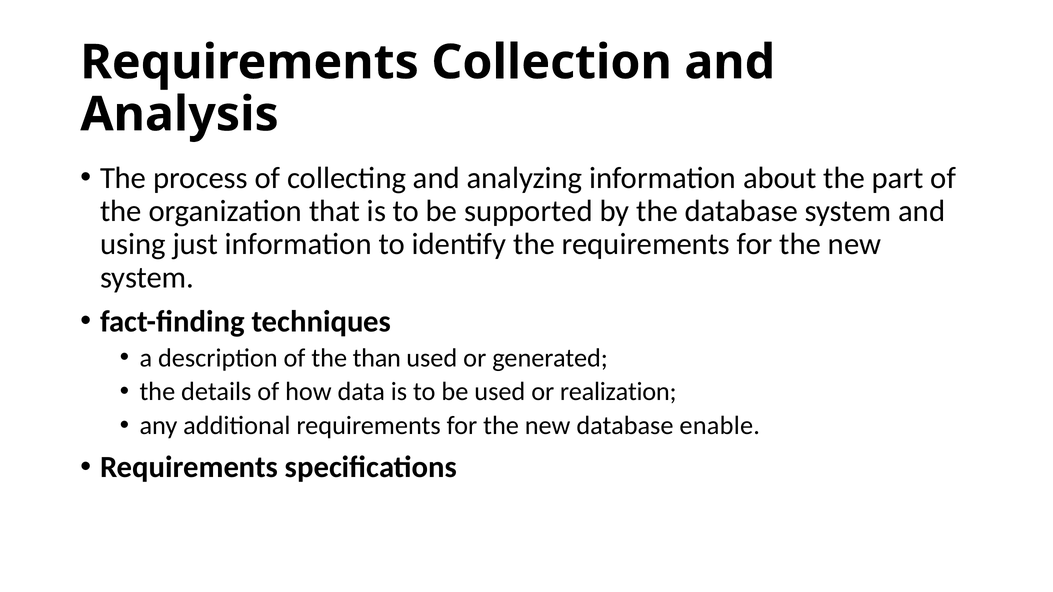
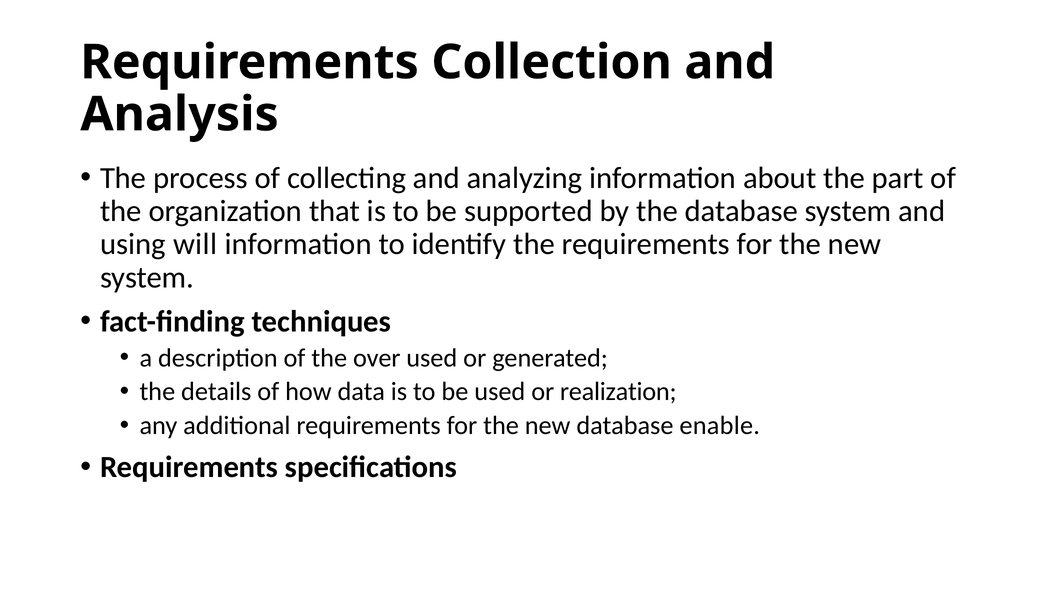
just: just -> will
than: than -> over
